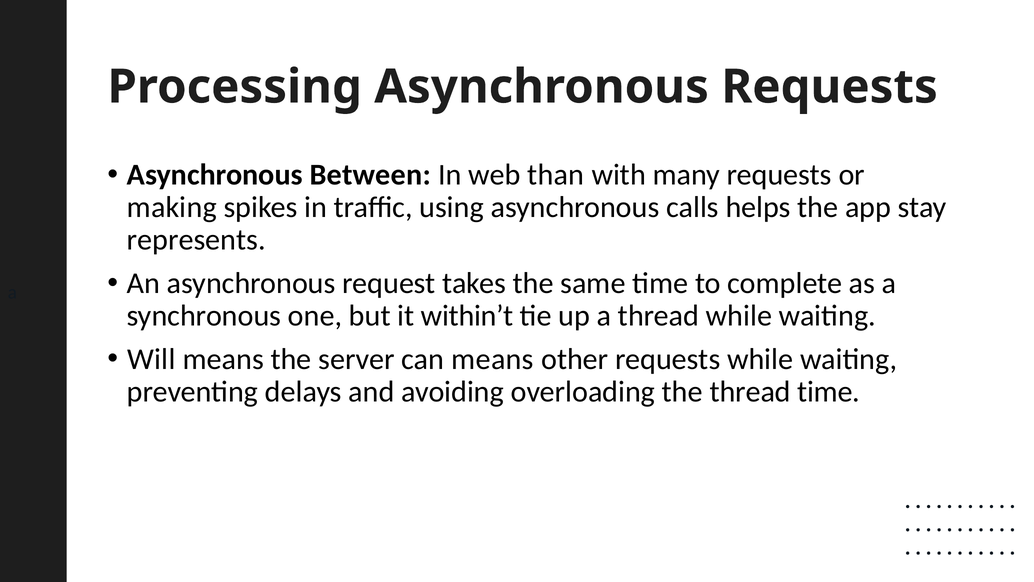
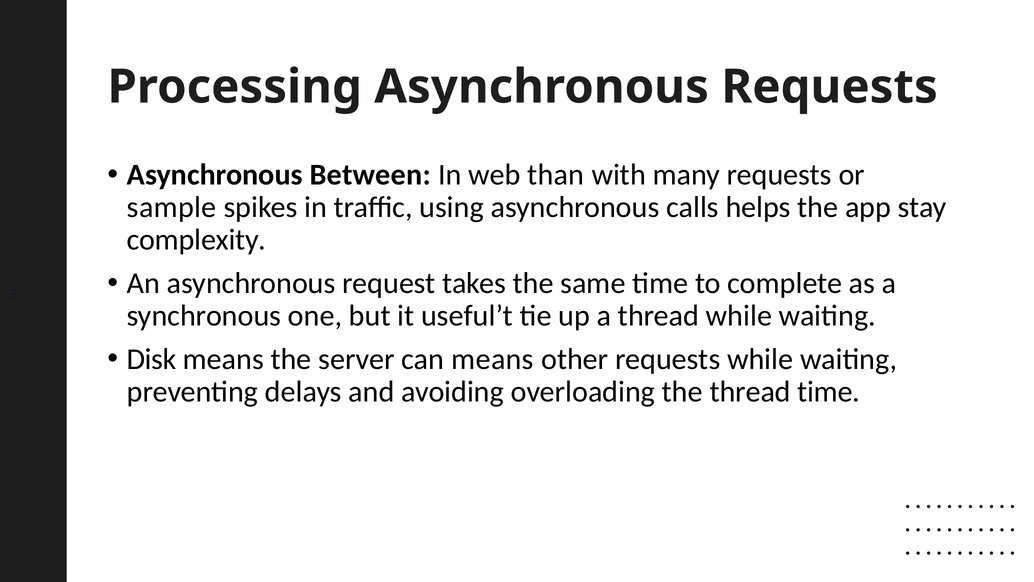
making: making -> sample
represents: represents -> complexity
within’t: within’t -> useful’t
Will: Will -> Disk
